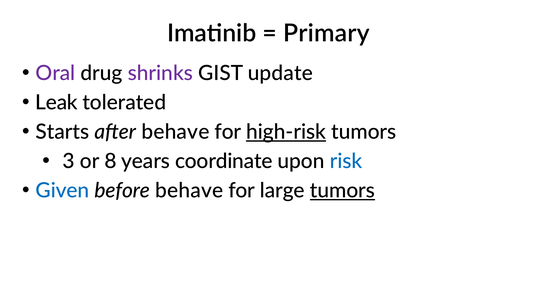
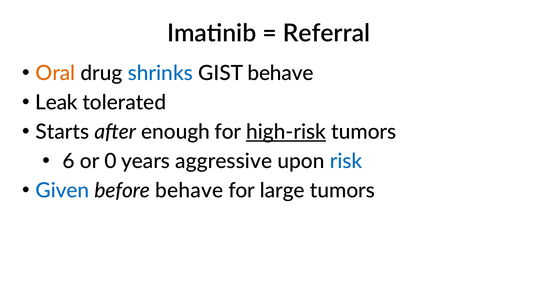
Primary: Primary -> Referral
Oral colour: purple -> orange
shrinks colour: purple -> blue
GIST update: update -> behave
after behave: behave -> enough
3: 3 -> 6
8: 8 -> 0
coordinate: coordinate -> aggressive
tumors at (342, 191) underline: present -> none
